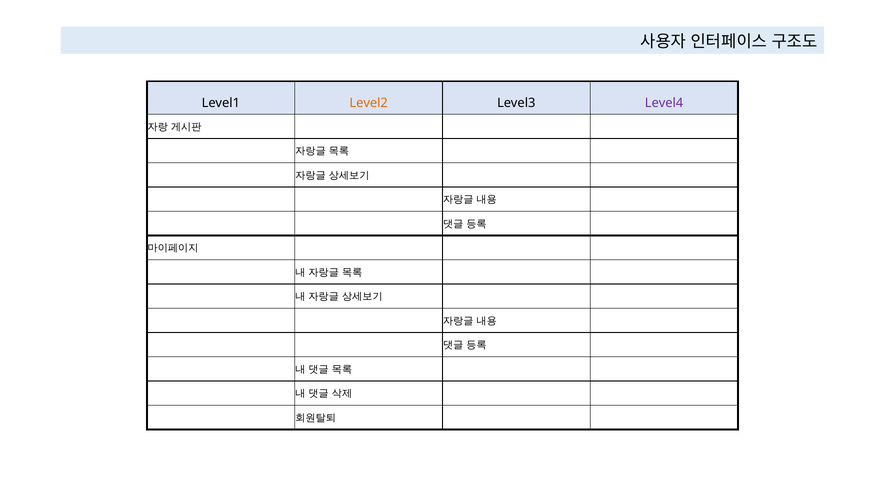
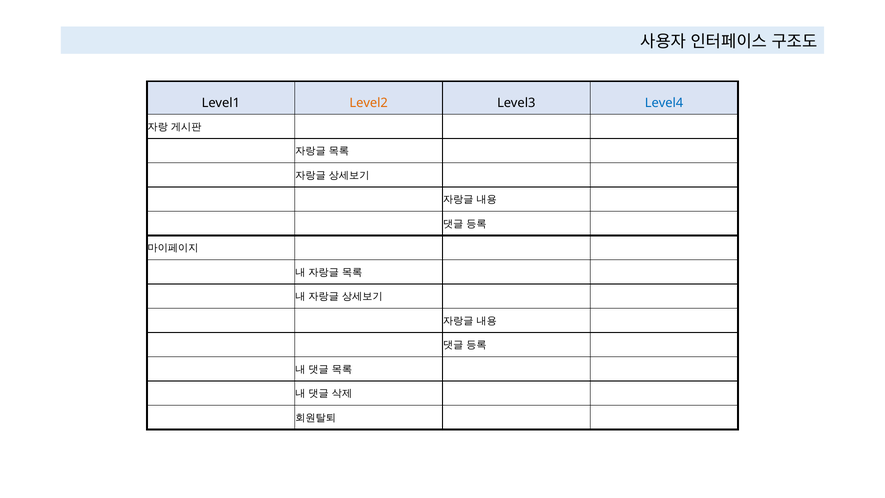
Level4 colour: purple -> blue
